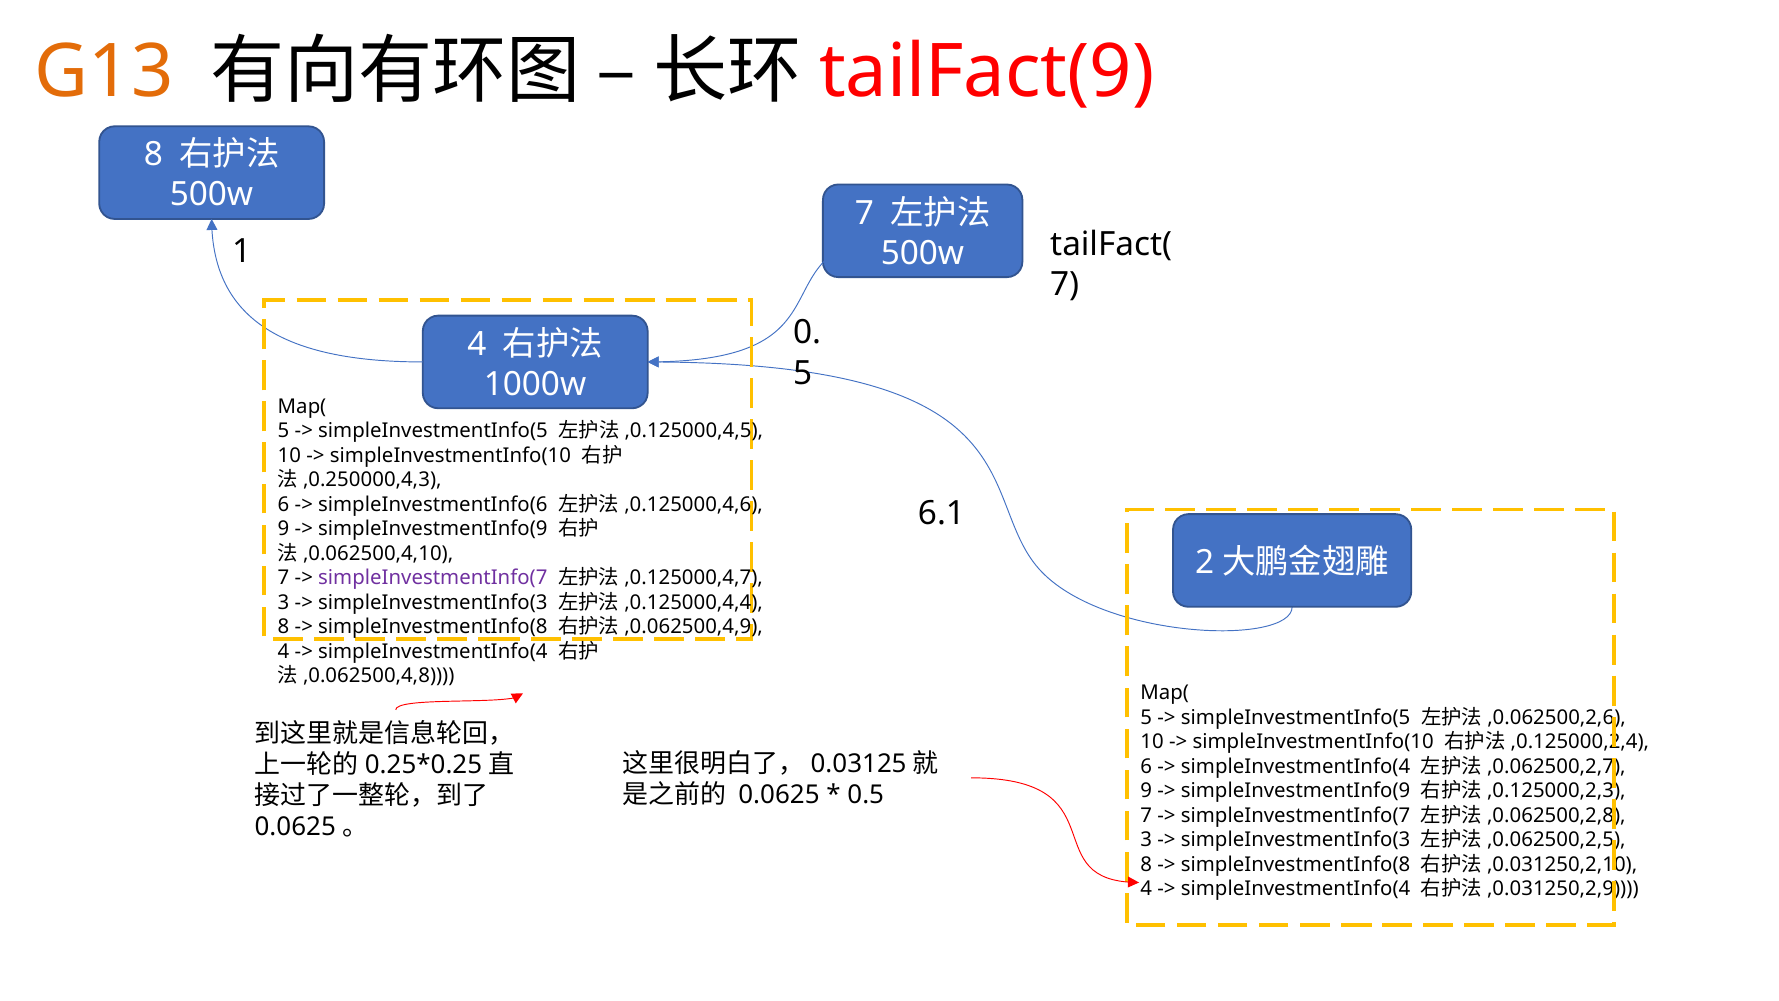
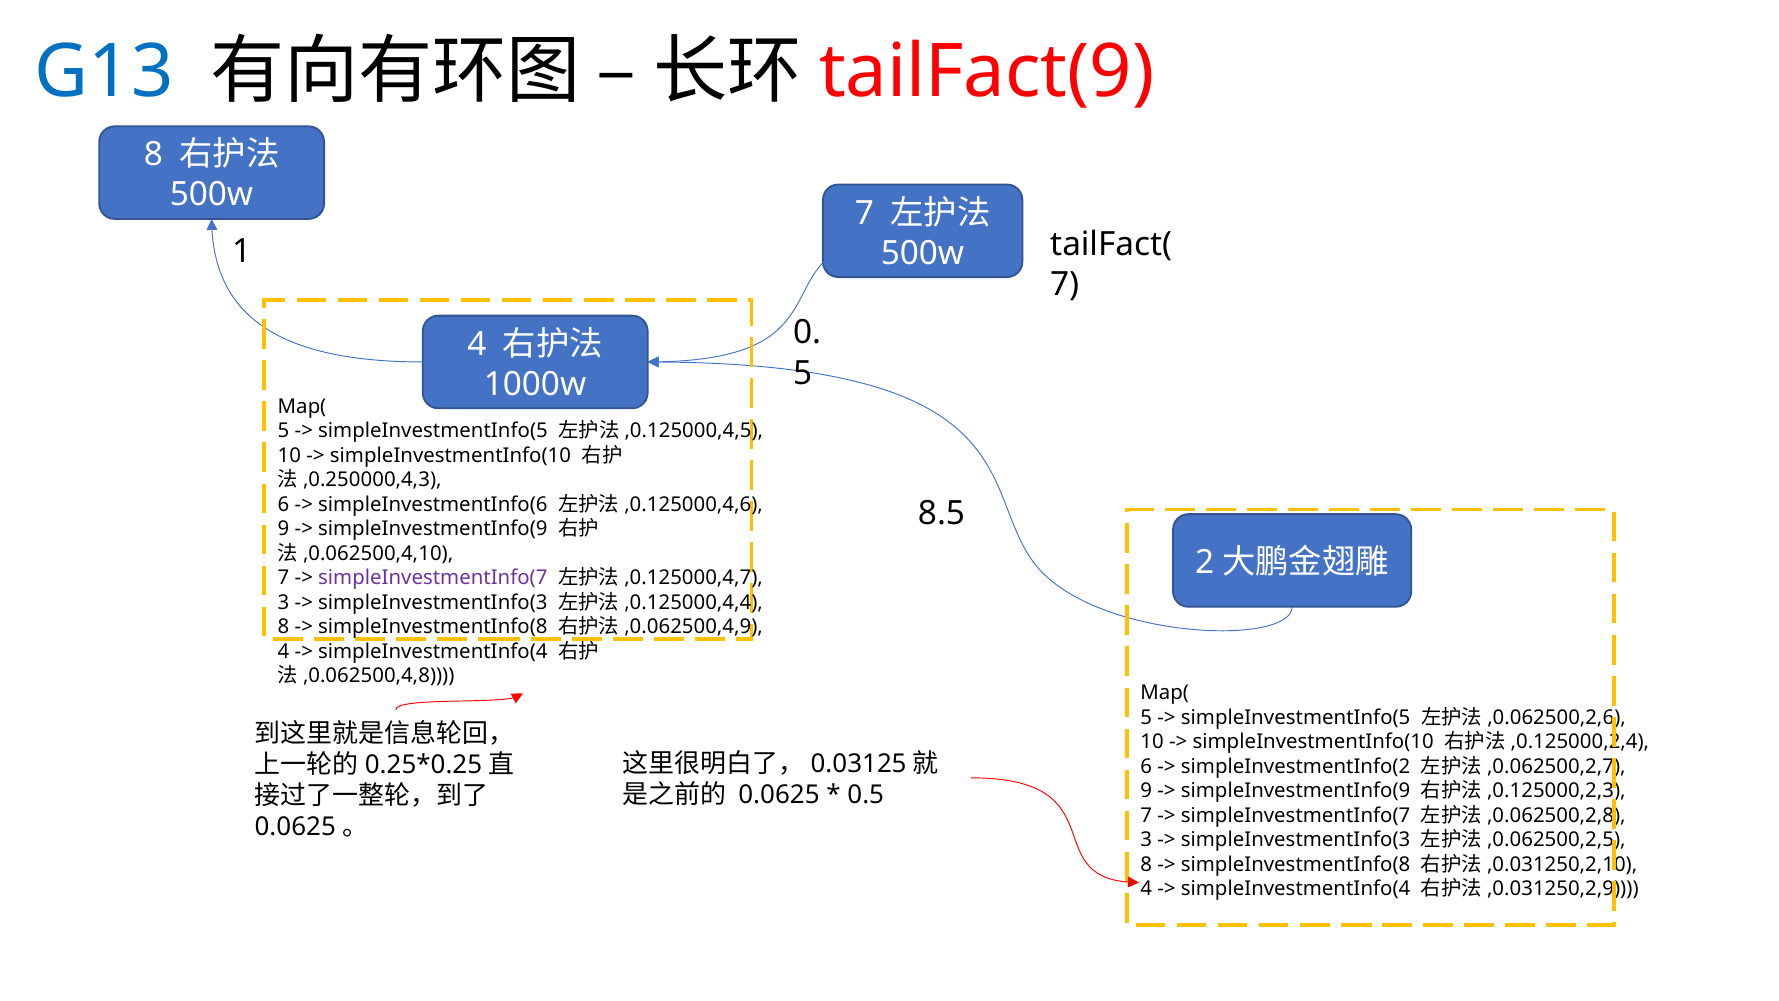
G13 colour: orange -> blue
6.1: 6.1 -> 8.5
simpleInvestmentInfo(4 at (1296, 766): simpleInvestmentInfo(4 -> simpleInvestmentInfo(2
